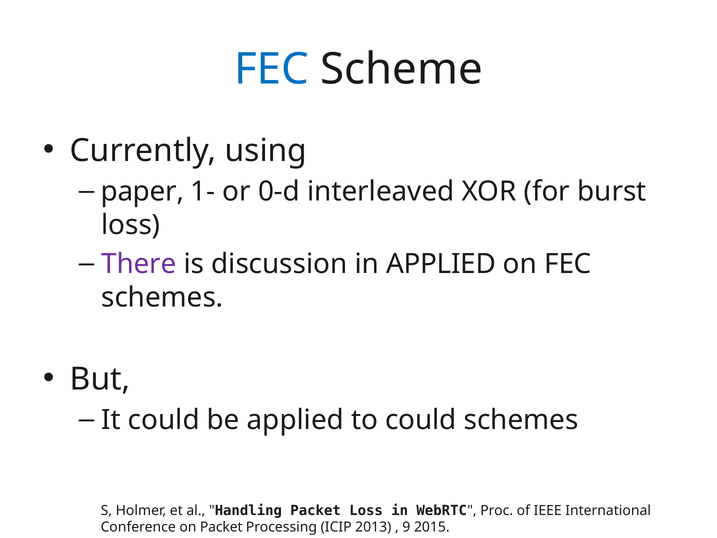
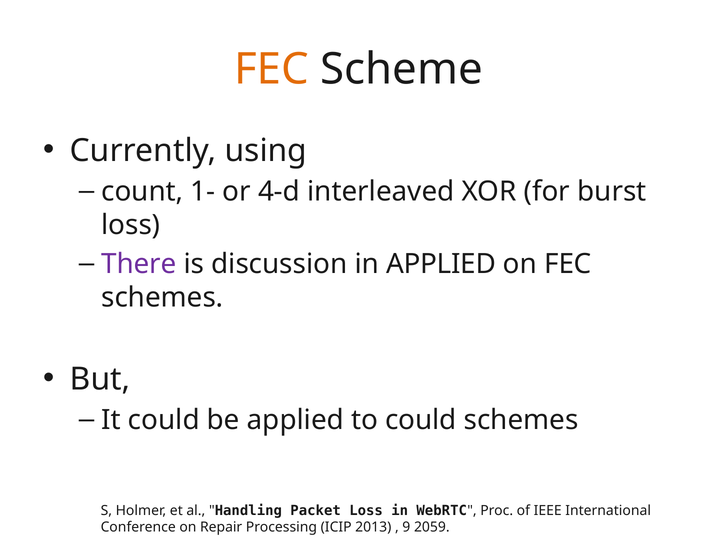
FEC at (271, 69) colour: blue -> orange
paper: paper -> count
0-d: 0-d -> 4-d
on Packet: Packet -> Repair
2015: 2015 -> 2059
